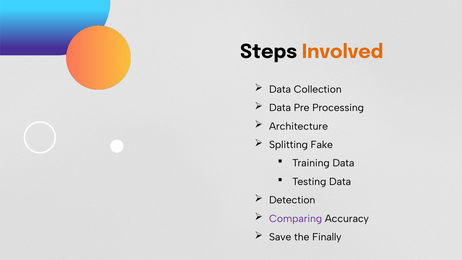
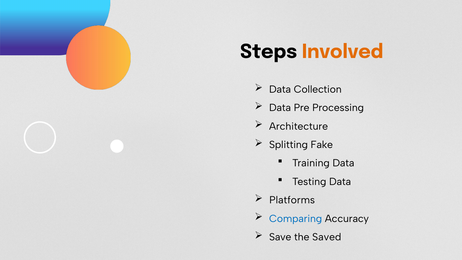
Detection: Detection -> Platforms
Comparing colour: purple -> blue
Finally: Finally -> Saved
